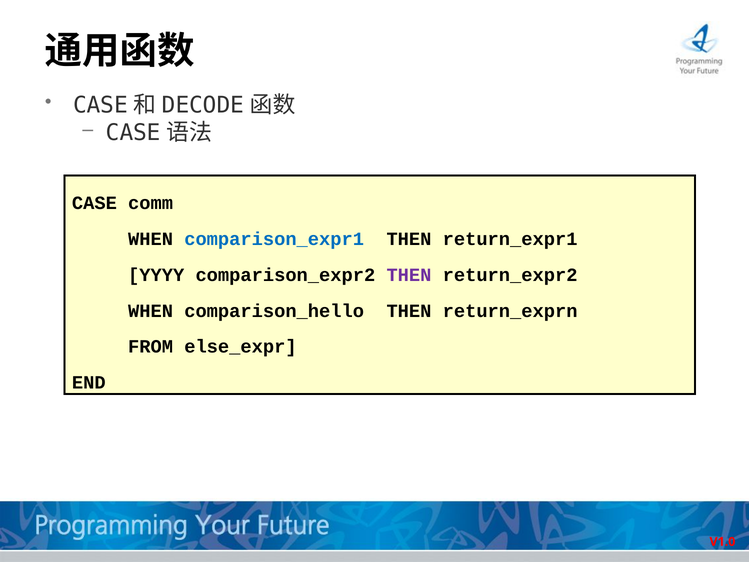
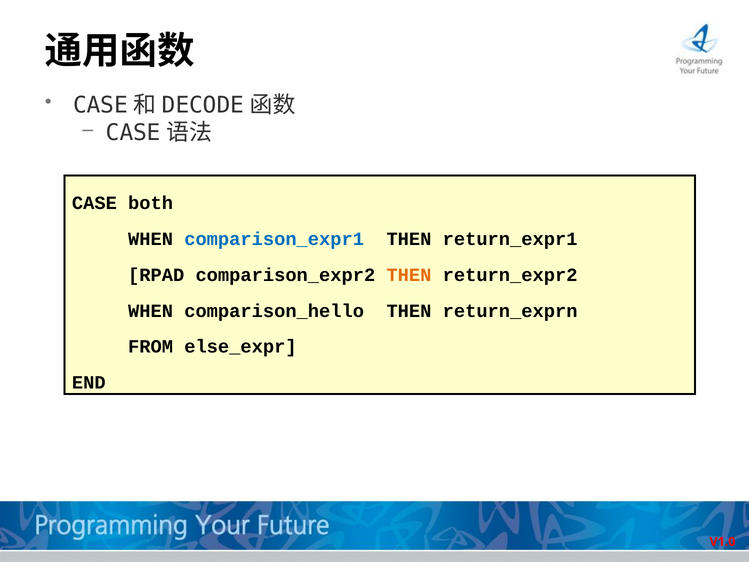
comm: comm -> both
YYYY: YYYY -> RPAD
THEN at (409, 275) colour: purple -> orange
